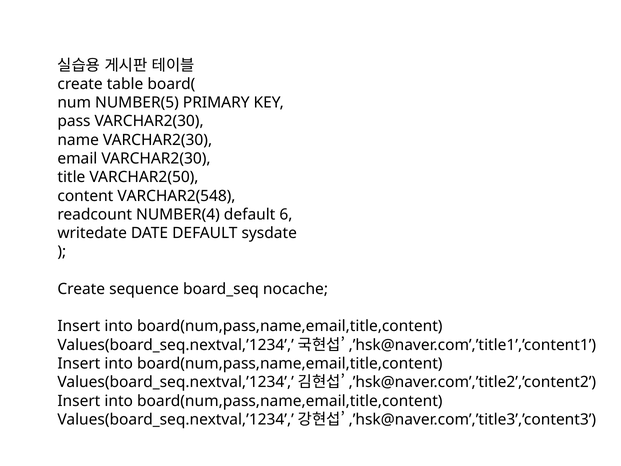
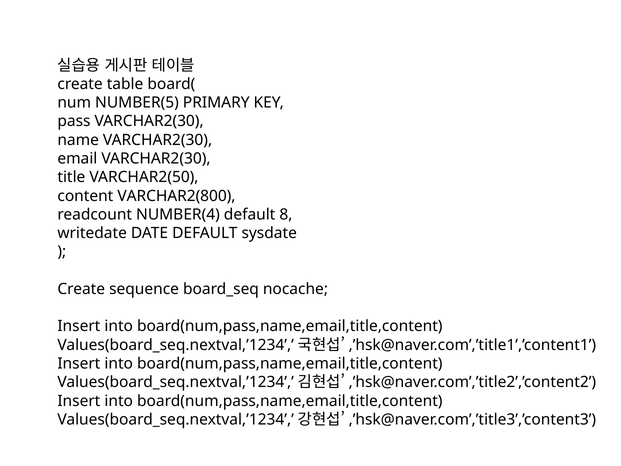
VARCHAR2(548: VARCHAR2(548 -> VARCHAR2(800
6: 6 -> 8
